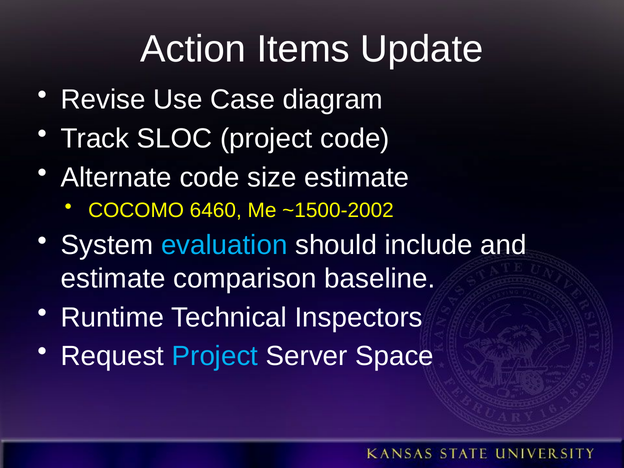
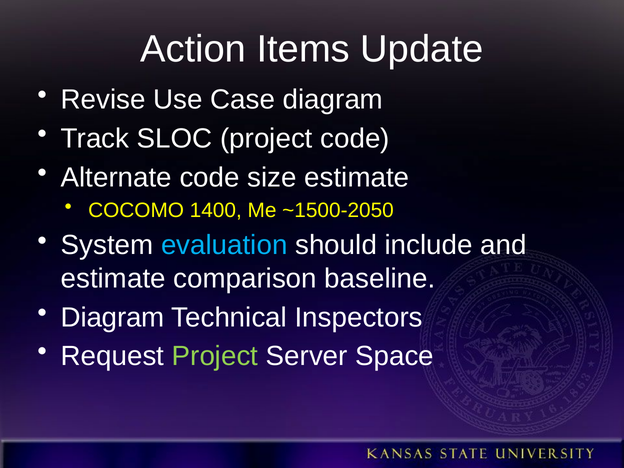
6460: 6460 -> 1400
~1500-2002: ~1500-2002 -> ~1500-2050
Runtime at (113, 317): Runtime -> Diagram
Project at (215, 356) colour: light blue -> light green
